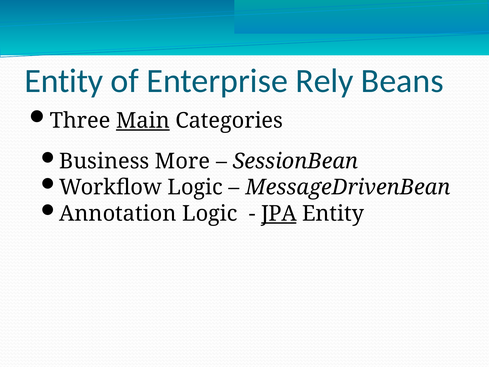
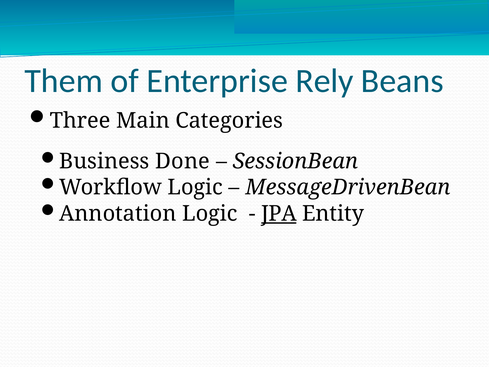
Entity at (64, 81): Entity -> Them
Main underline: present -> none
More: More -> Done
